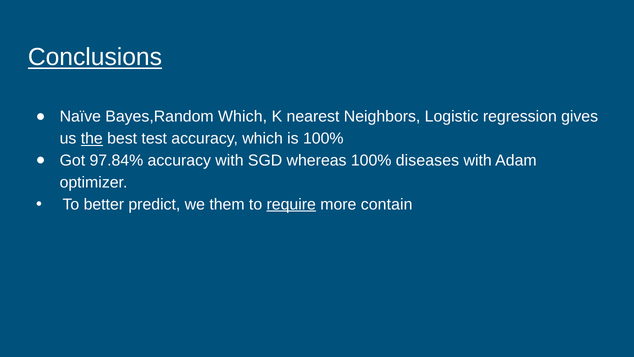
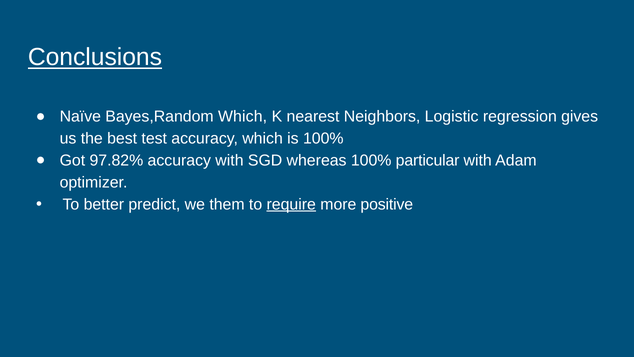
the underline: present -> none
97.84%: 97.84% -> 97.82%
diseases: diseases -> particular
contain: contain -> positive
